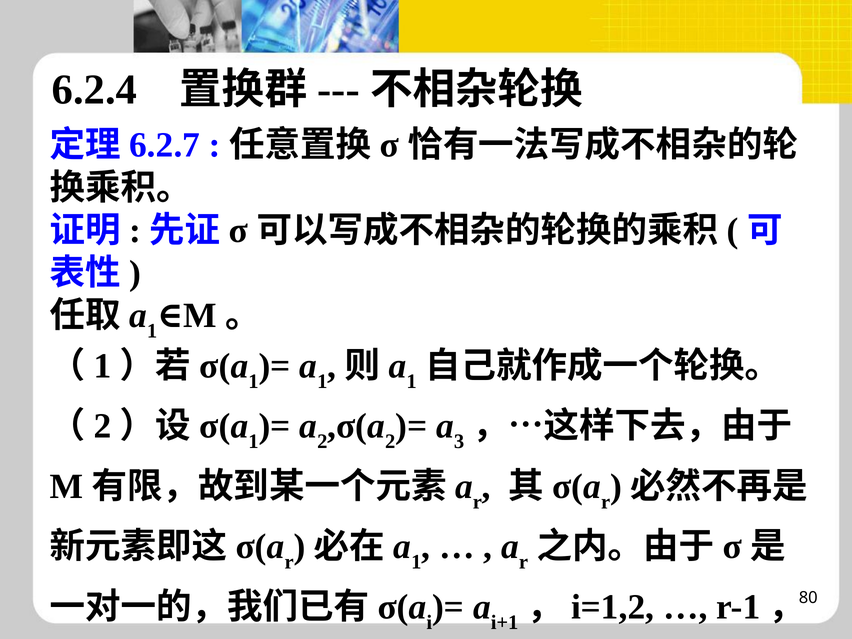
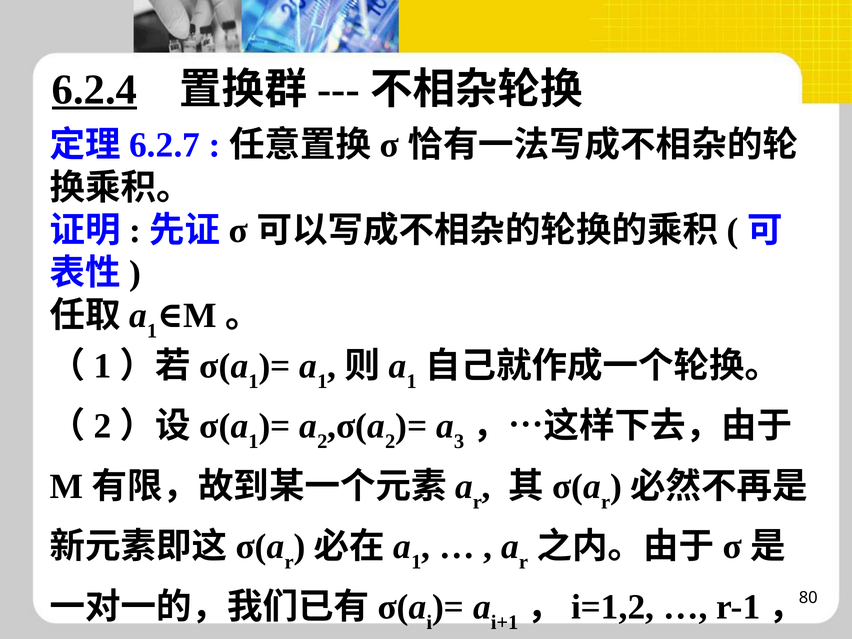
6.2.4 underline: none -> present
